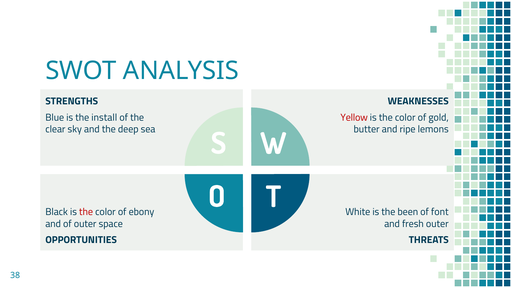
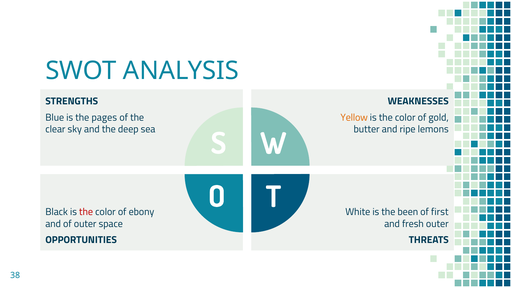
install: install -> pages
Yellow colour: red -> orange
font: font -> first
